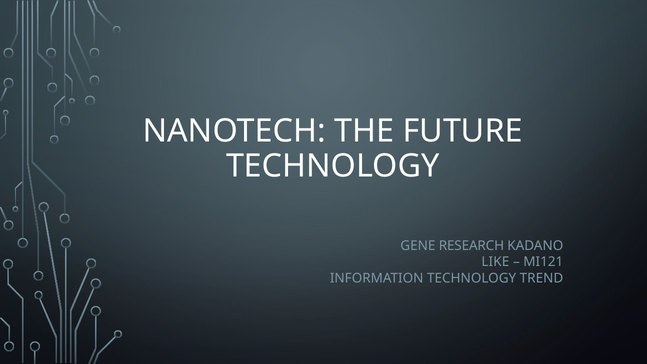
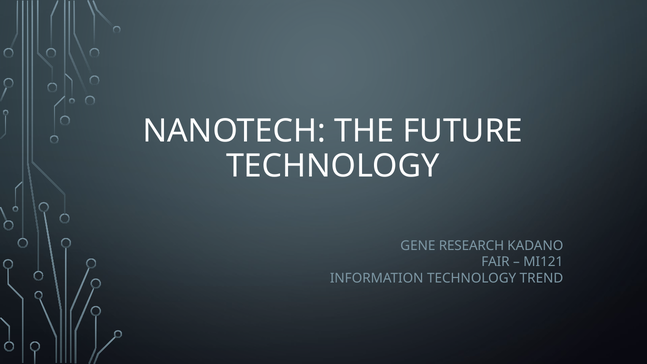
LIKE: LIKE -> FAIR
